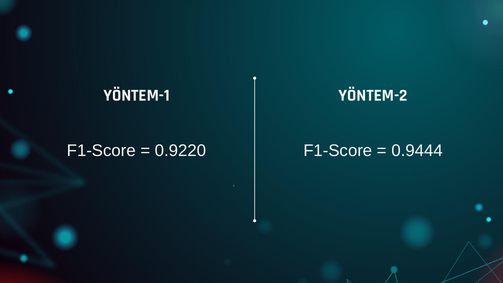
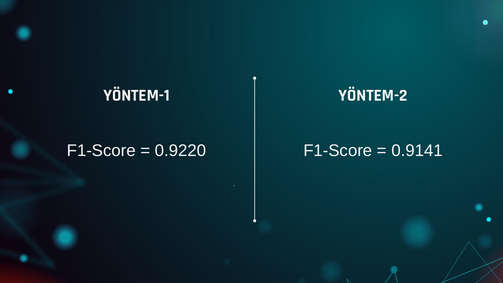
0.9444: 0.9444 -> 0.9141
